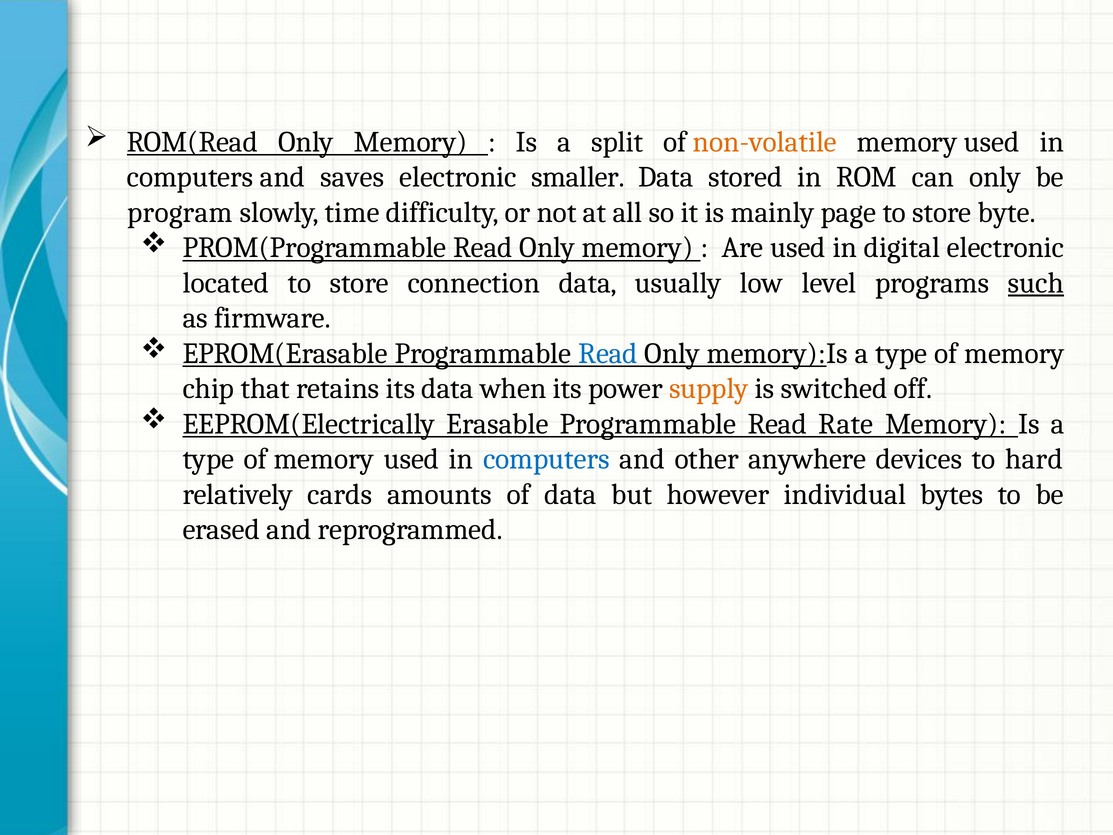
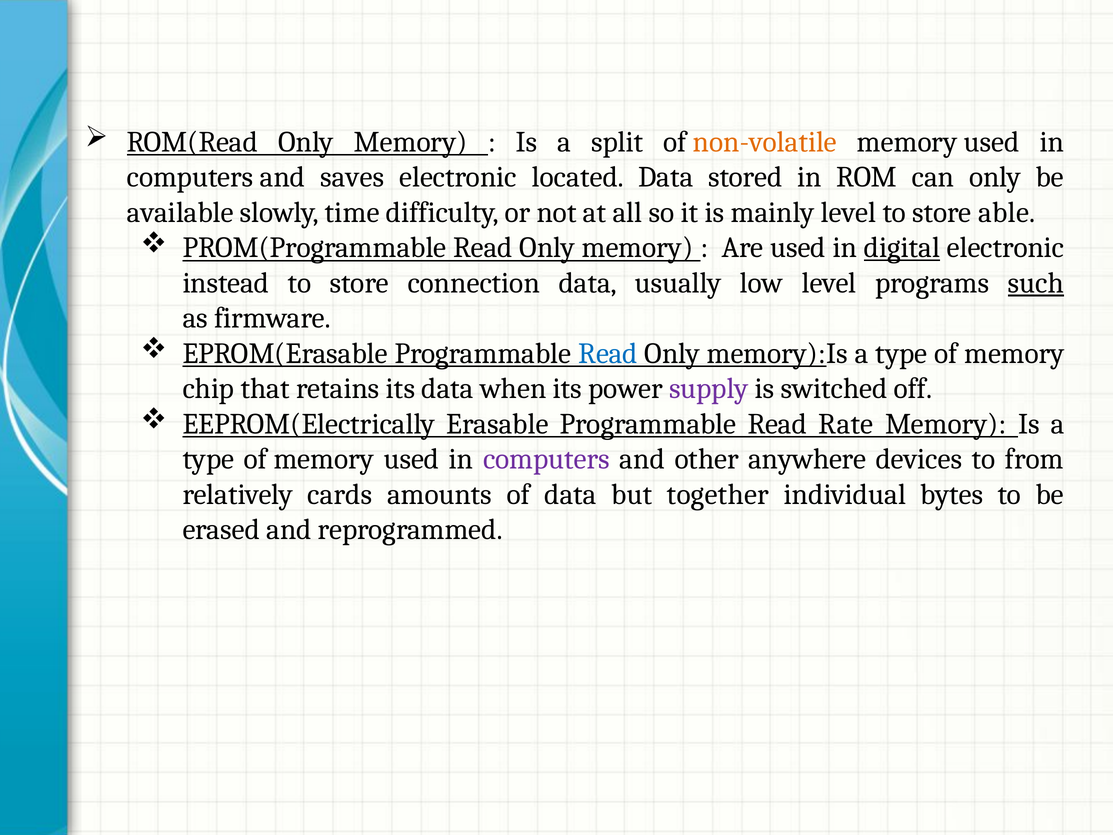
smaller: smaller -> located
program: program -> available
mainly page: page -> level
byte: byte -> able
digital underline: none -> present
located: located -> instead
supply colour: orange -> purple
computers at (546, 459) colour: blue -> purple
hard: hard -> from
however: however -> together
